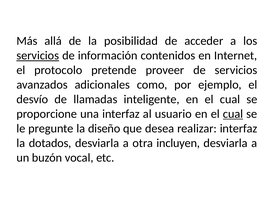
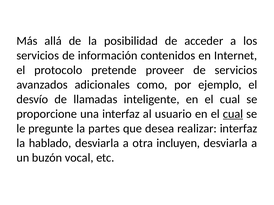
servicios at (38, 56) underline: present -> none
diseño: diseño -> partes
dotados: dotados -> hablado
